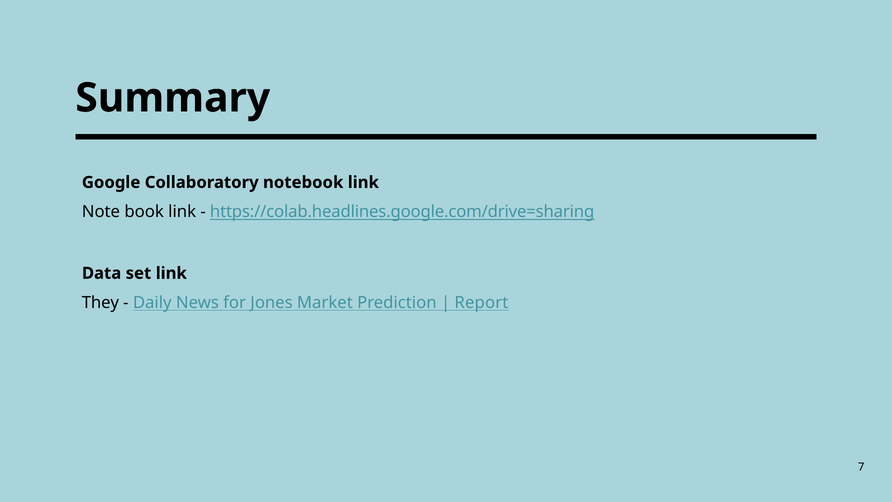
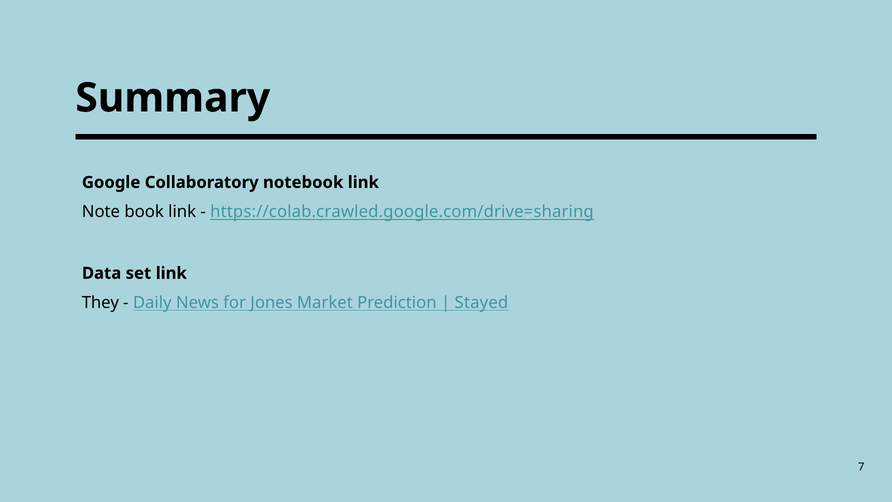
https://colab.headlines.google.com/drive=sharing: https://colab.headlines.google.com/drive=sharing -> https://colab.crawled.google.com/drive=sharing
Report: Report -> Stayed
